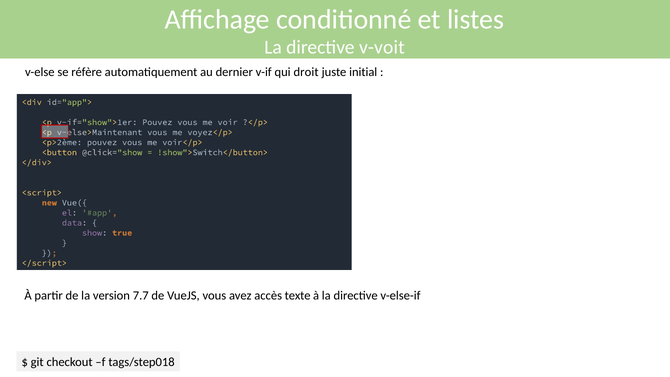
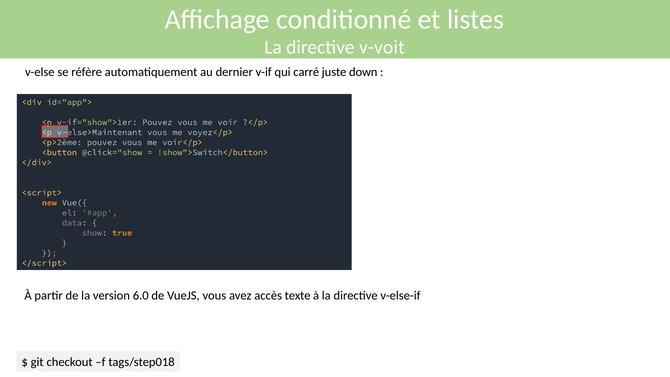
droit: droit -> carré
initial: initial -> down
7.7: 7.7 -> 6.0
